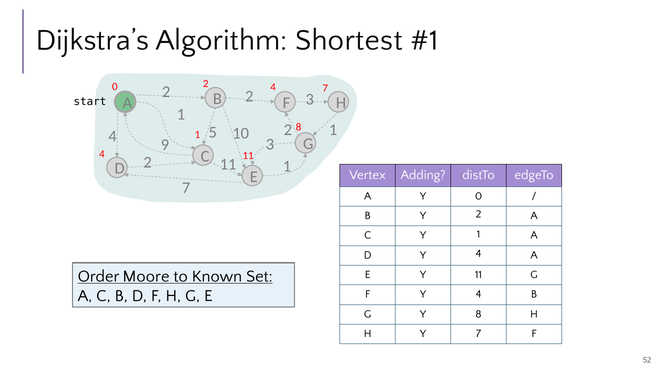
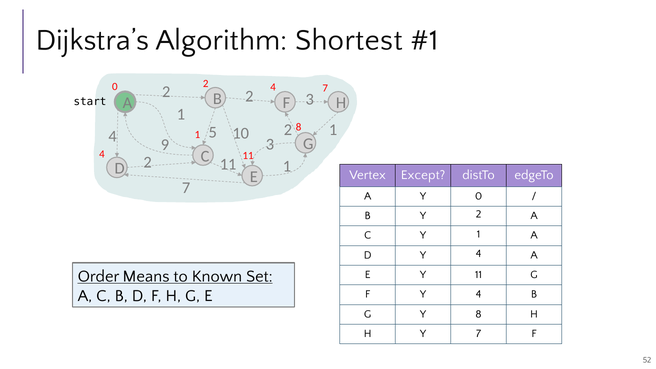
Adding: Adding -> Except
Moore: Moore -> Means
